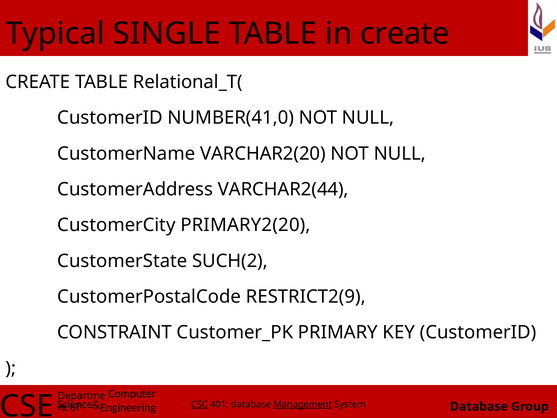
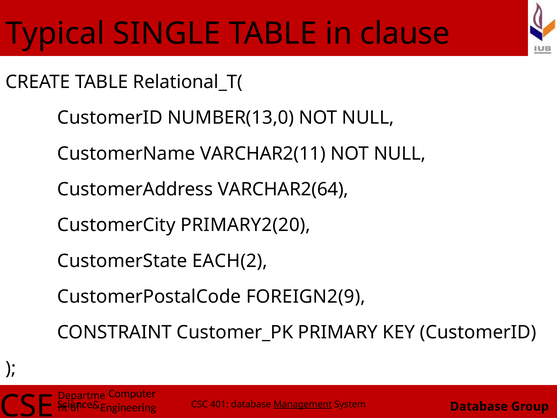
in create: create -> clause
NUMBER(41,0: NUMBER(41,0 -> NUMBER(13,0
VARCHAR2(20: VARCHAR2(20 -> VARCHAR2(11
VARCHAR2(44: VARCHAR2(44 -> VARCHAR2(64
SUCH(2: SUCH(2 -> EACH(2
RESTRICT2(9: RESTRICT2(9 -> FOREIGN2(9
CSC underline: present -> none
